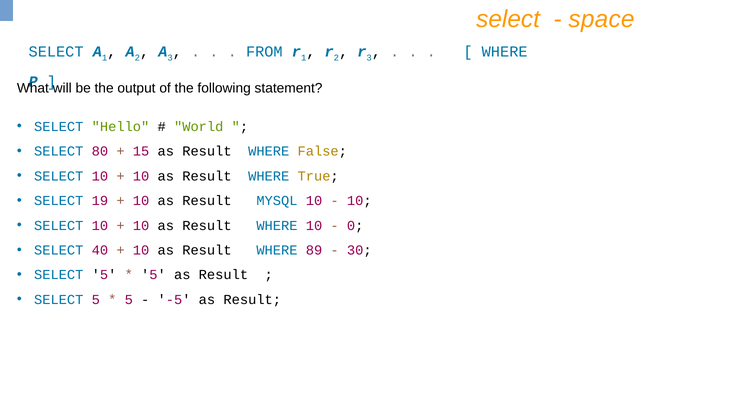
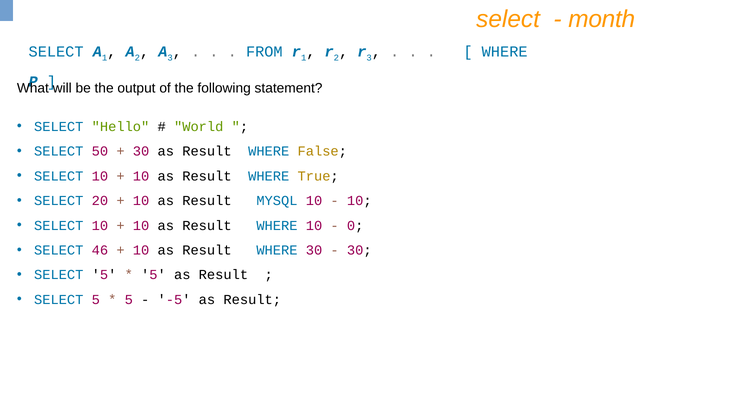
space: space -> month
80: 80 -> 50
15 at (141, 151): 15 -> 30
19: 19 -> 20
40: 40 -> 46
WHERE 89: 89 -> 30
